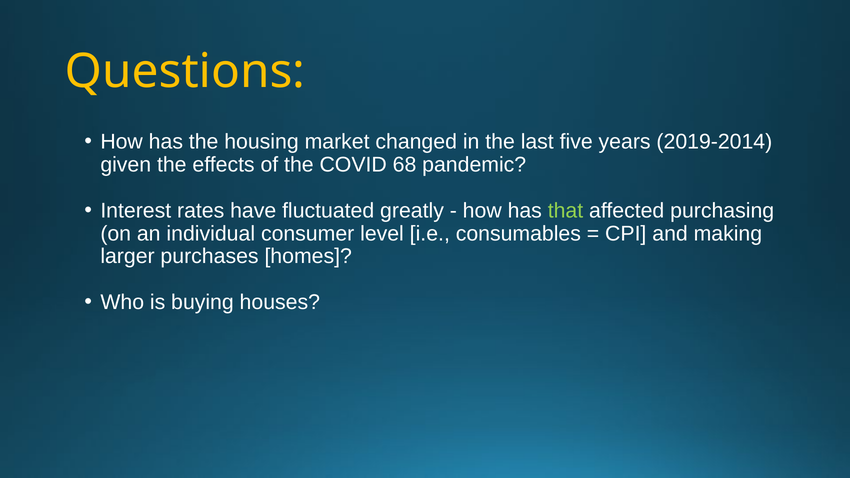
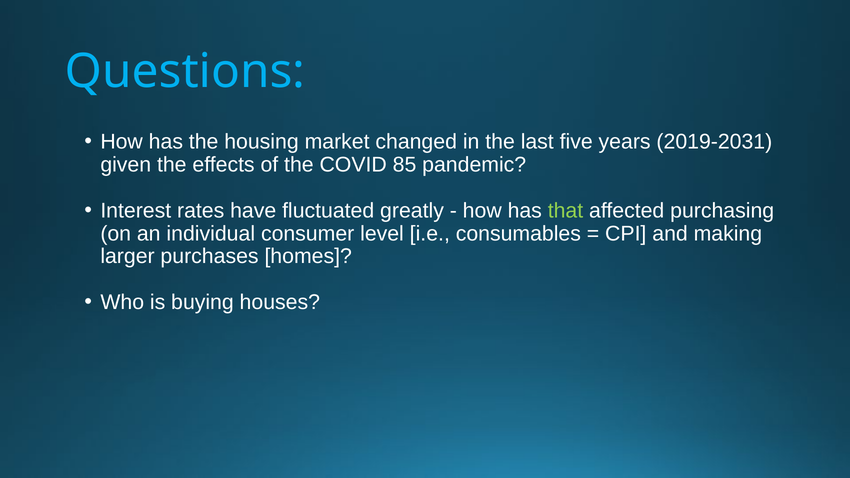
Questions colour: yellow -> light blue
2019-2014: 2019-2014 -> 2019-2031
68: 68 -> 85
